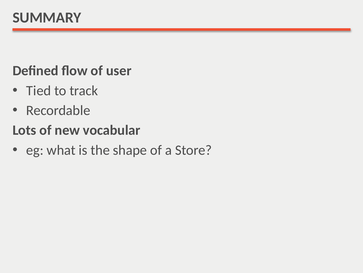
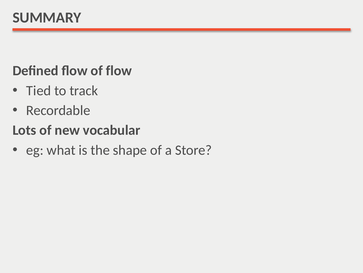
of user: user -> flow
